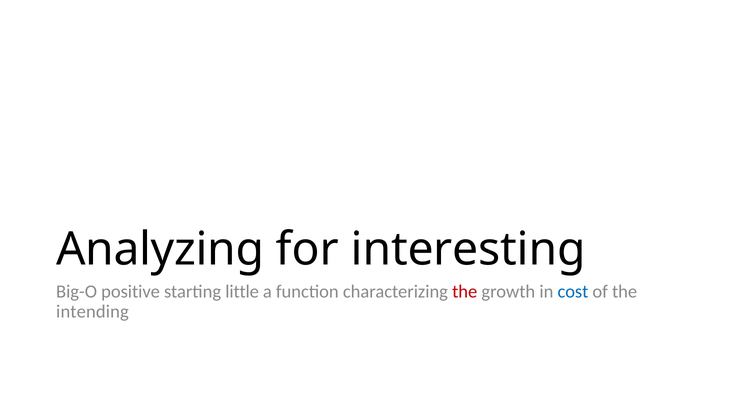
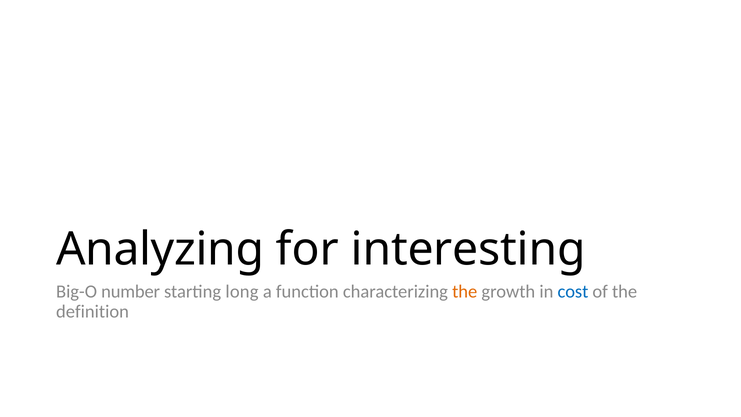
positive: positive -> number
little: little -> long
the at (465, 292) colour: red -> orange
intending: intending -> definition
